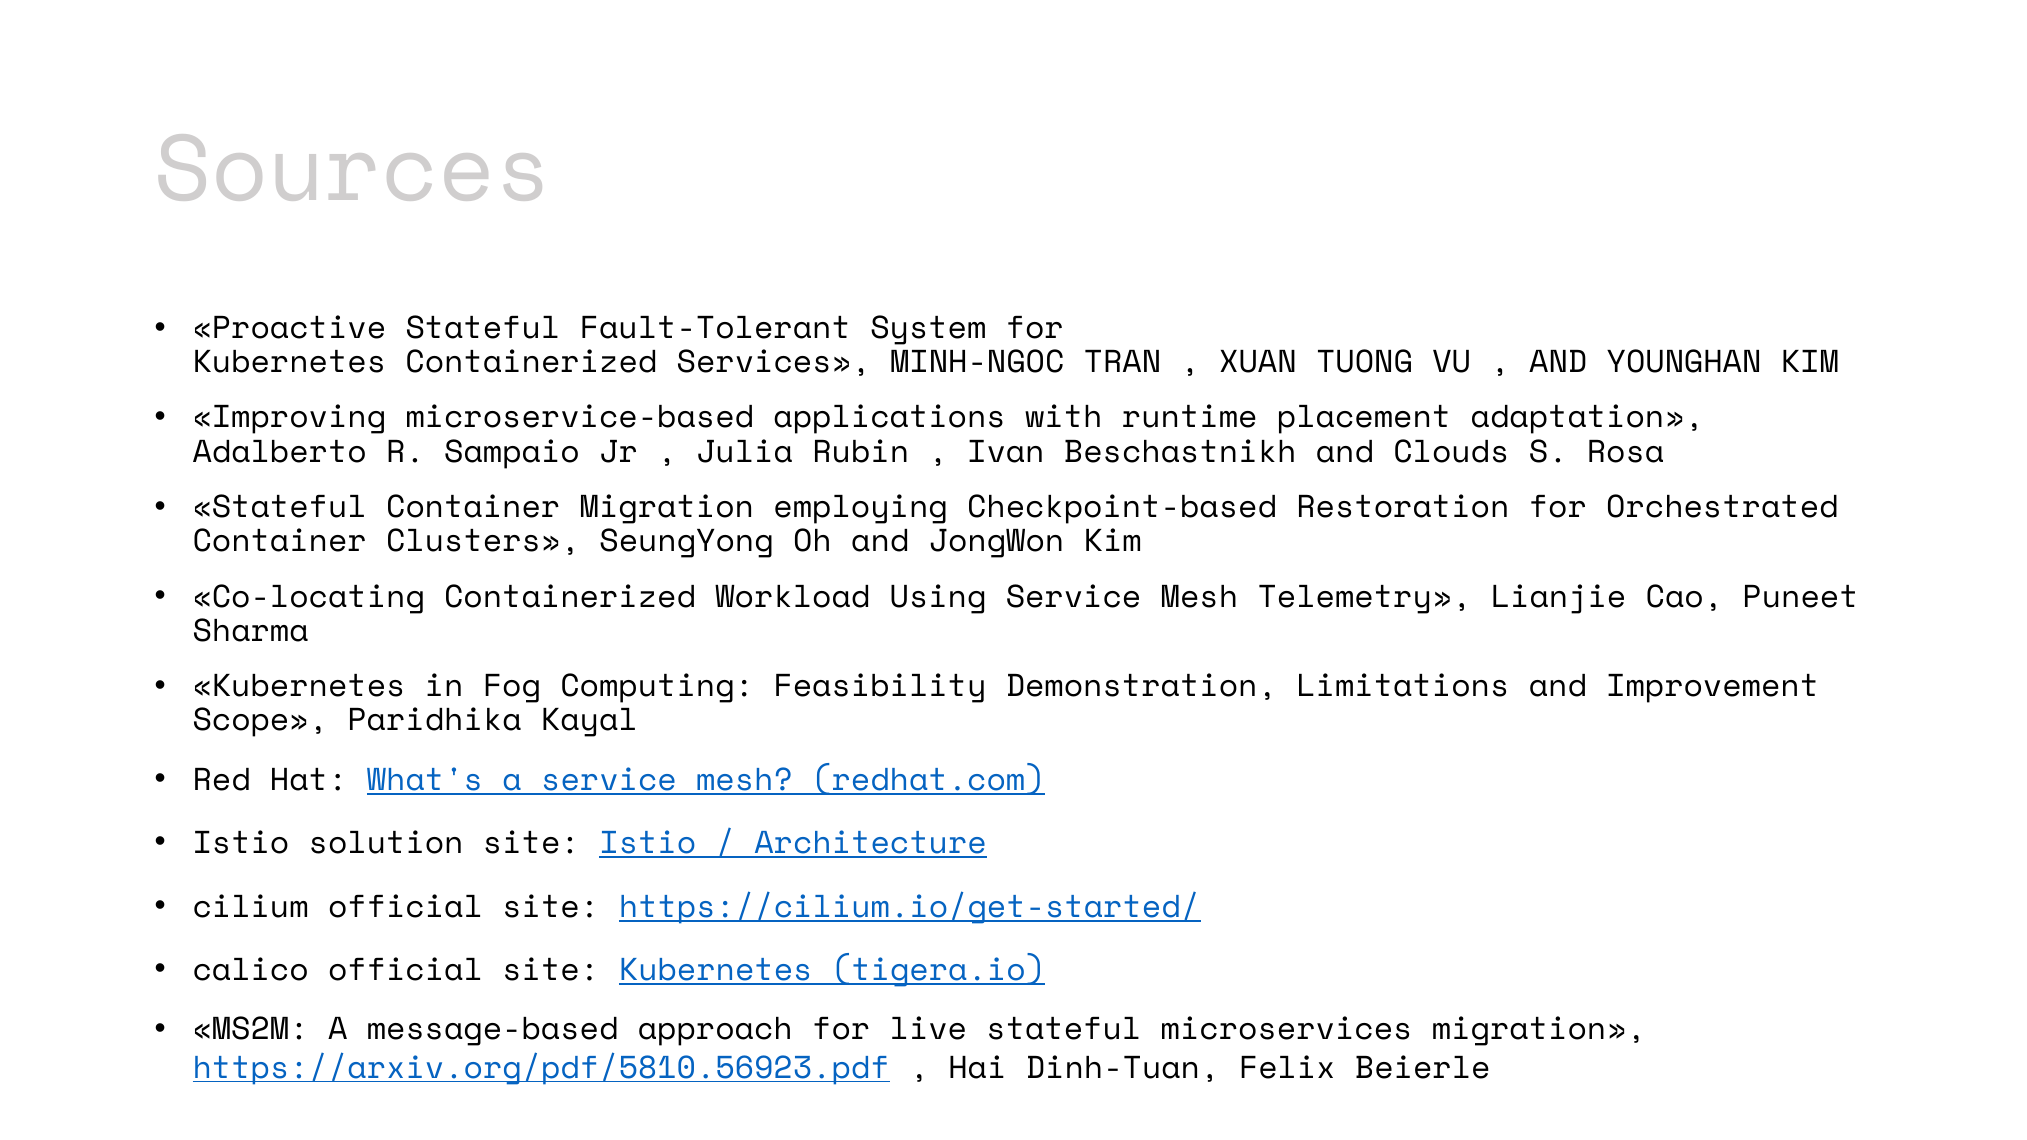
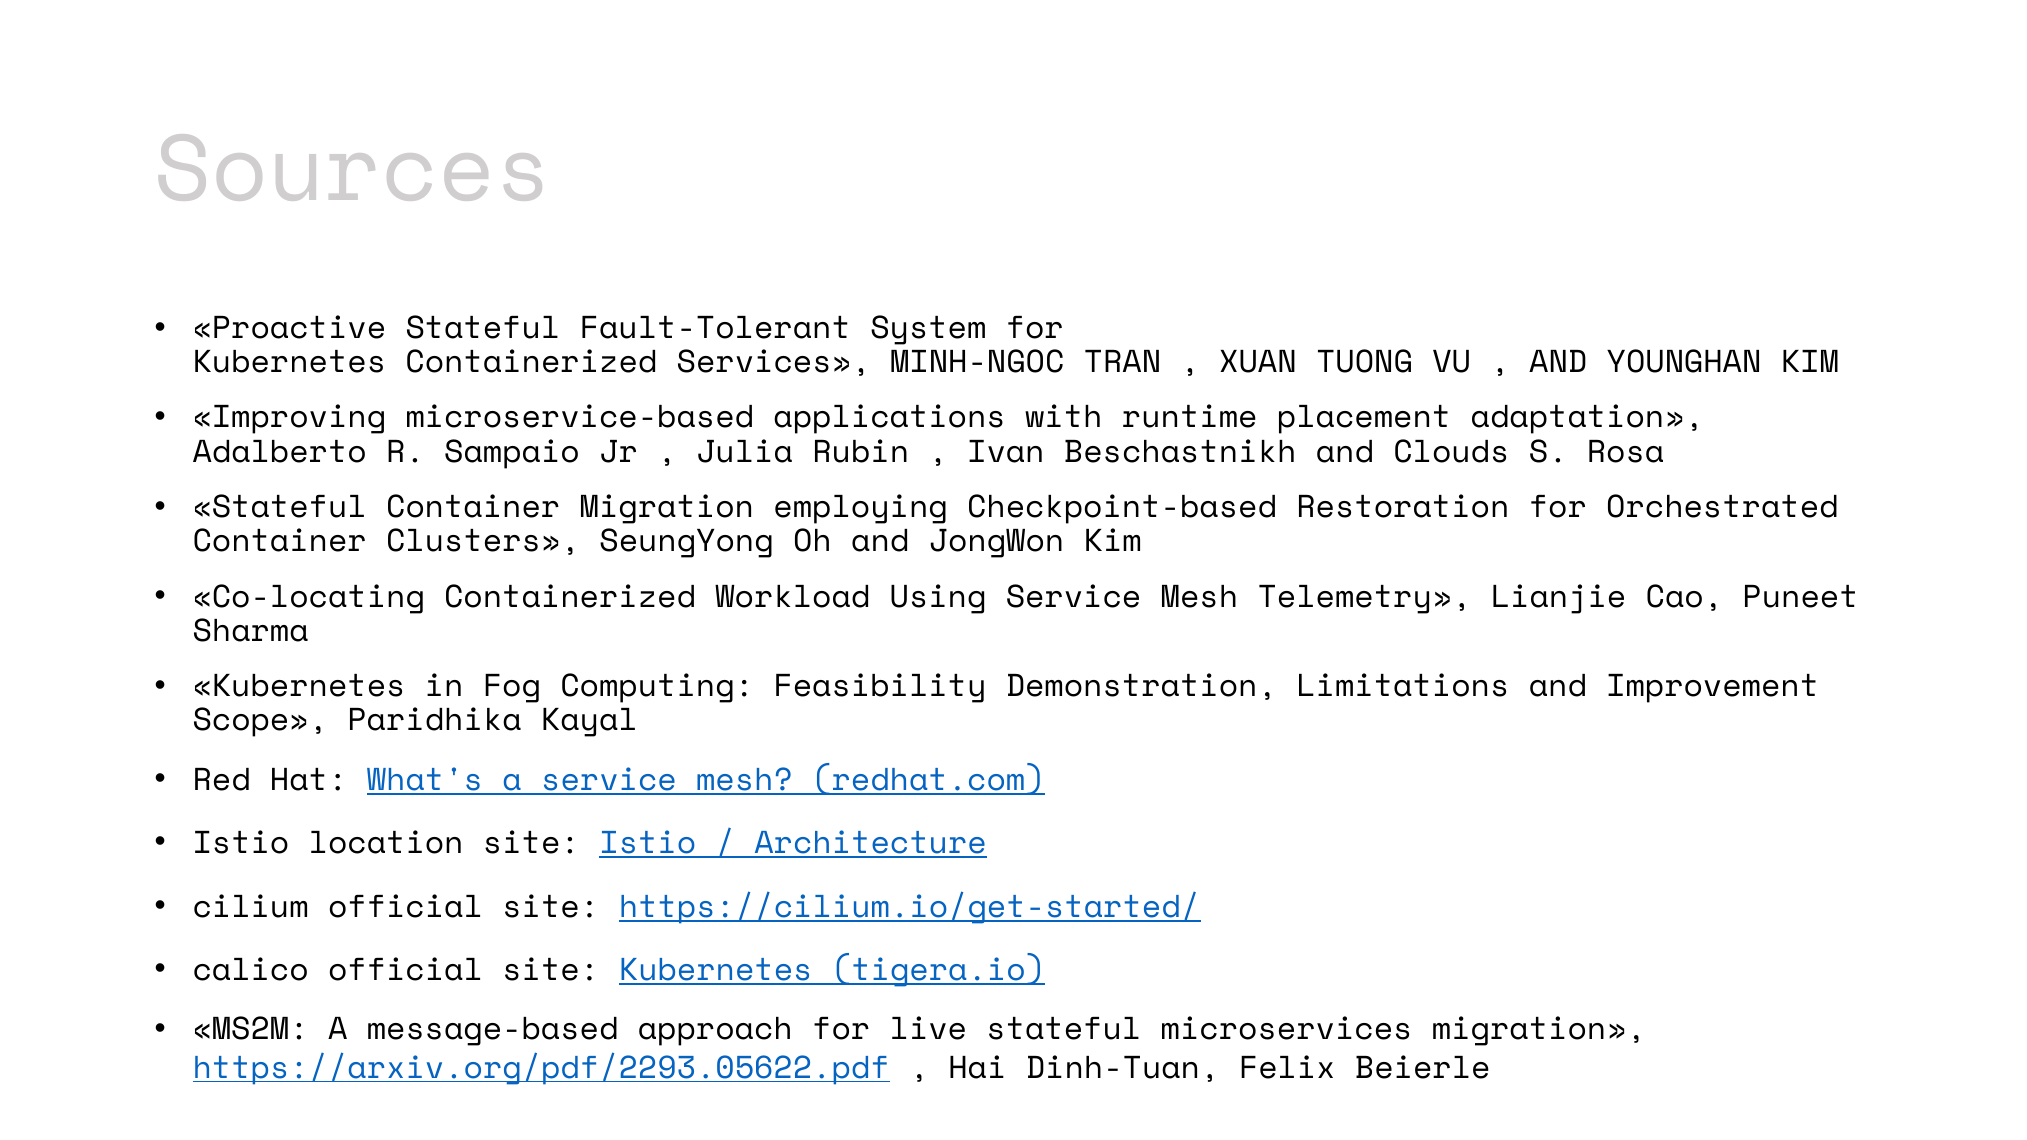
solution: solution -> location
https://arxiv.org/pdf/5810.56923.pdf: https://arxiv.org/pdf/5810.56923.pdf -> https://arxiv.org/pdf/2293.05622.pdf
